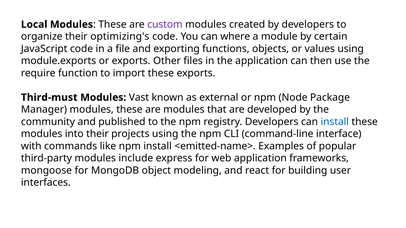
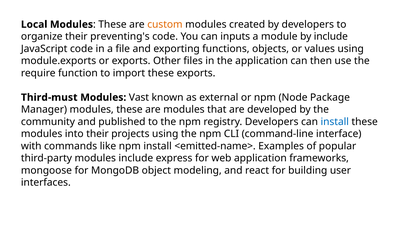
custom colour: purple -> orange
optimizing's: optimizing's -> preventing's
where: where -> inputs
by certain: certain -> include
